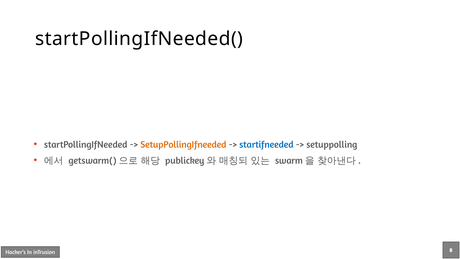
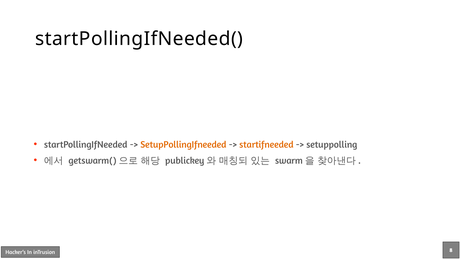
startifneeded colour: blue -> orange
